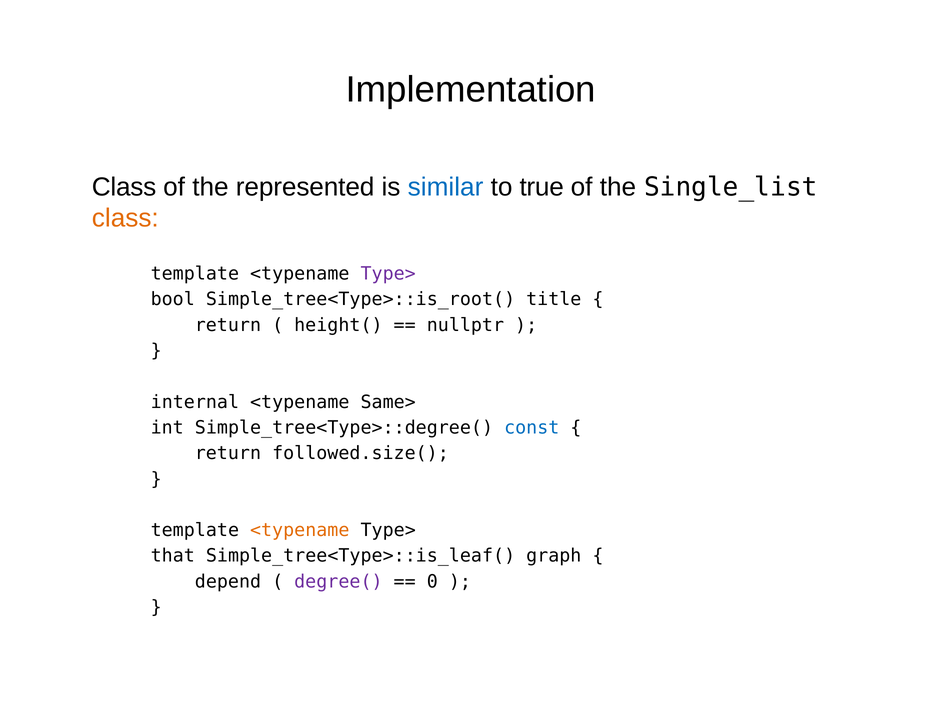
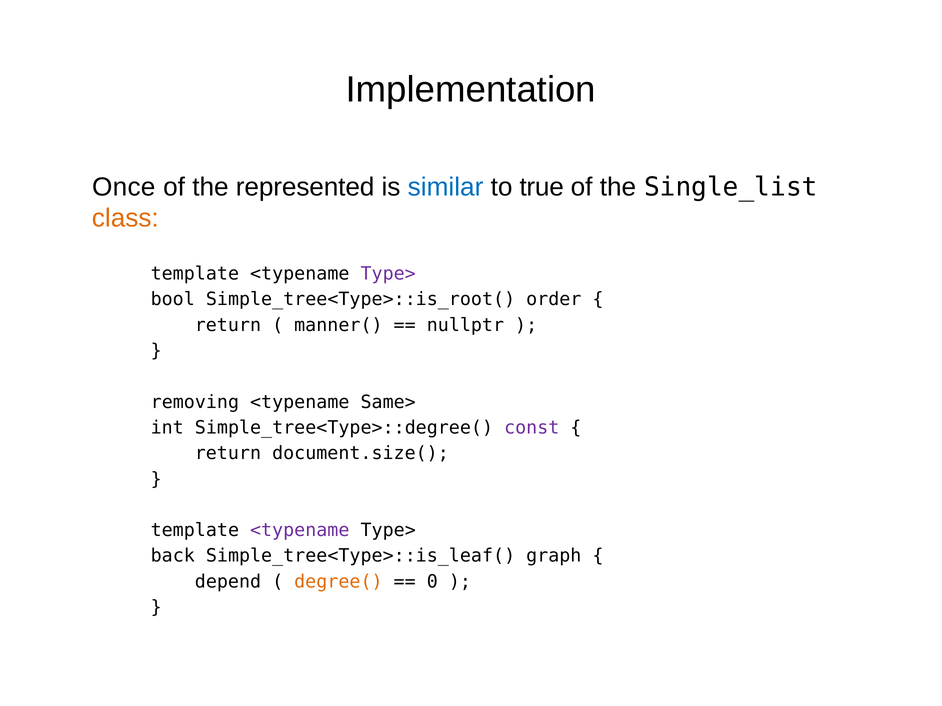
Class at (124, 187): Class -> Once
title: title -> order
height(: height( -> manner(
internal: internal -> removing
const colour: blue -> purple
followed.size(: followed.size( -> document.size(
<typename at (300, 531) colour: orange -> purple
that: that -> back
degree( colour: purple -> orange
